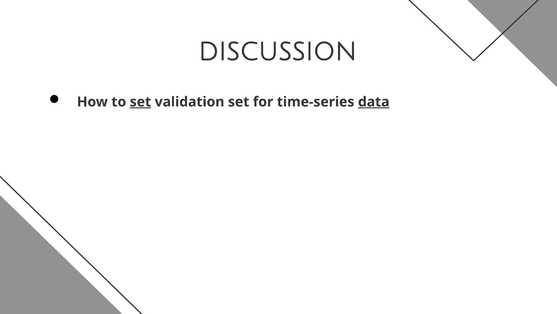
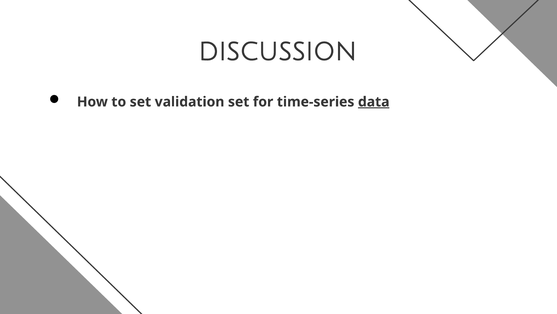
set at (140, 102) underline: present -> none
